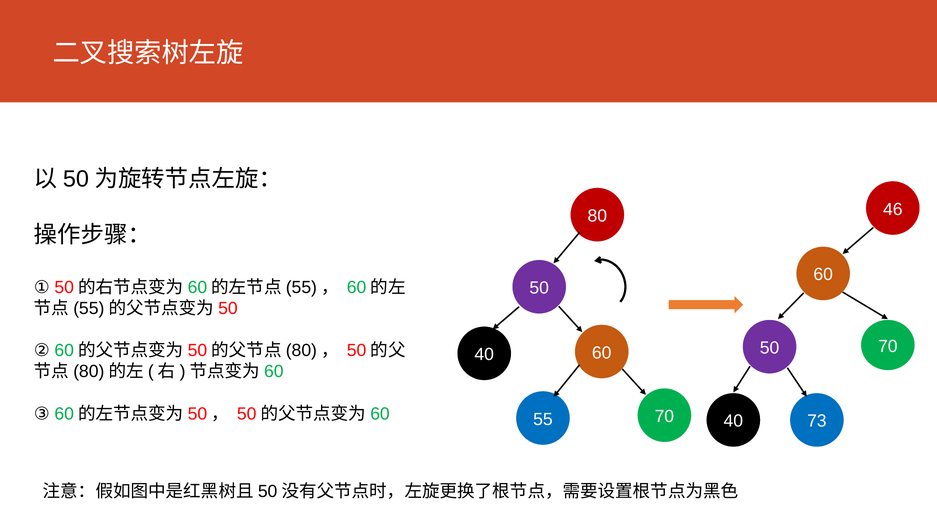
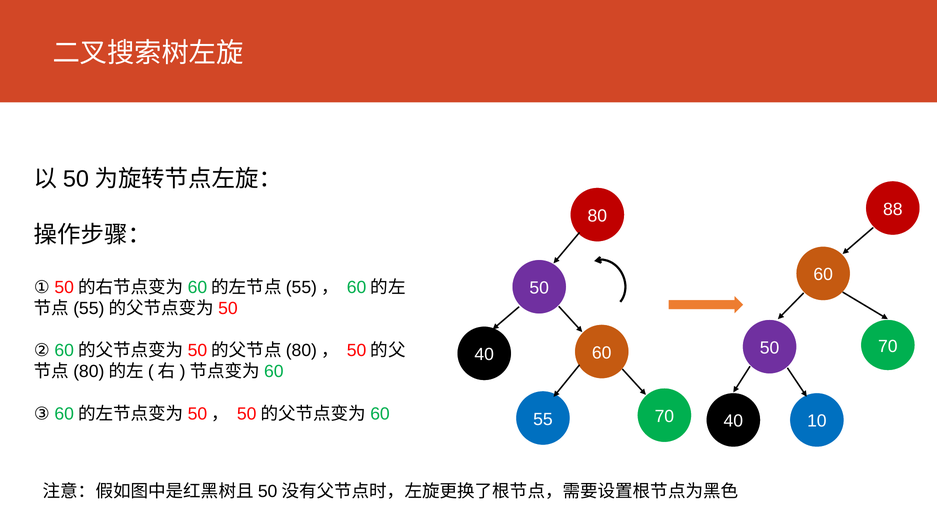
46: 46 -> 88
73: 73 -> 10
